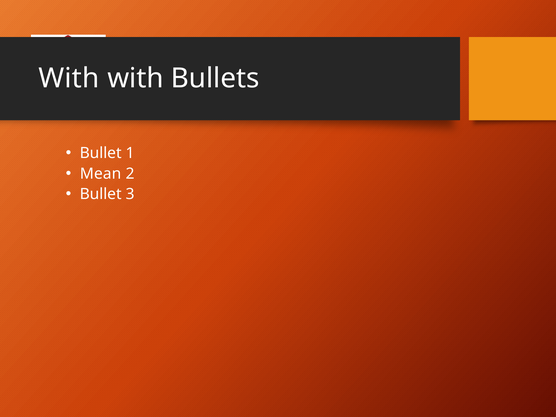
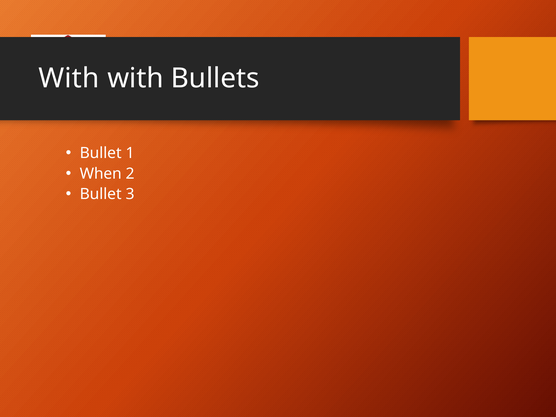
Mean: Mean -> When
